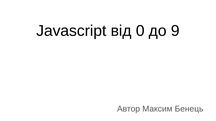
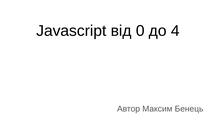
9: 9 -> 4
